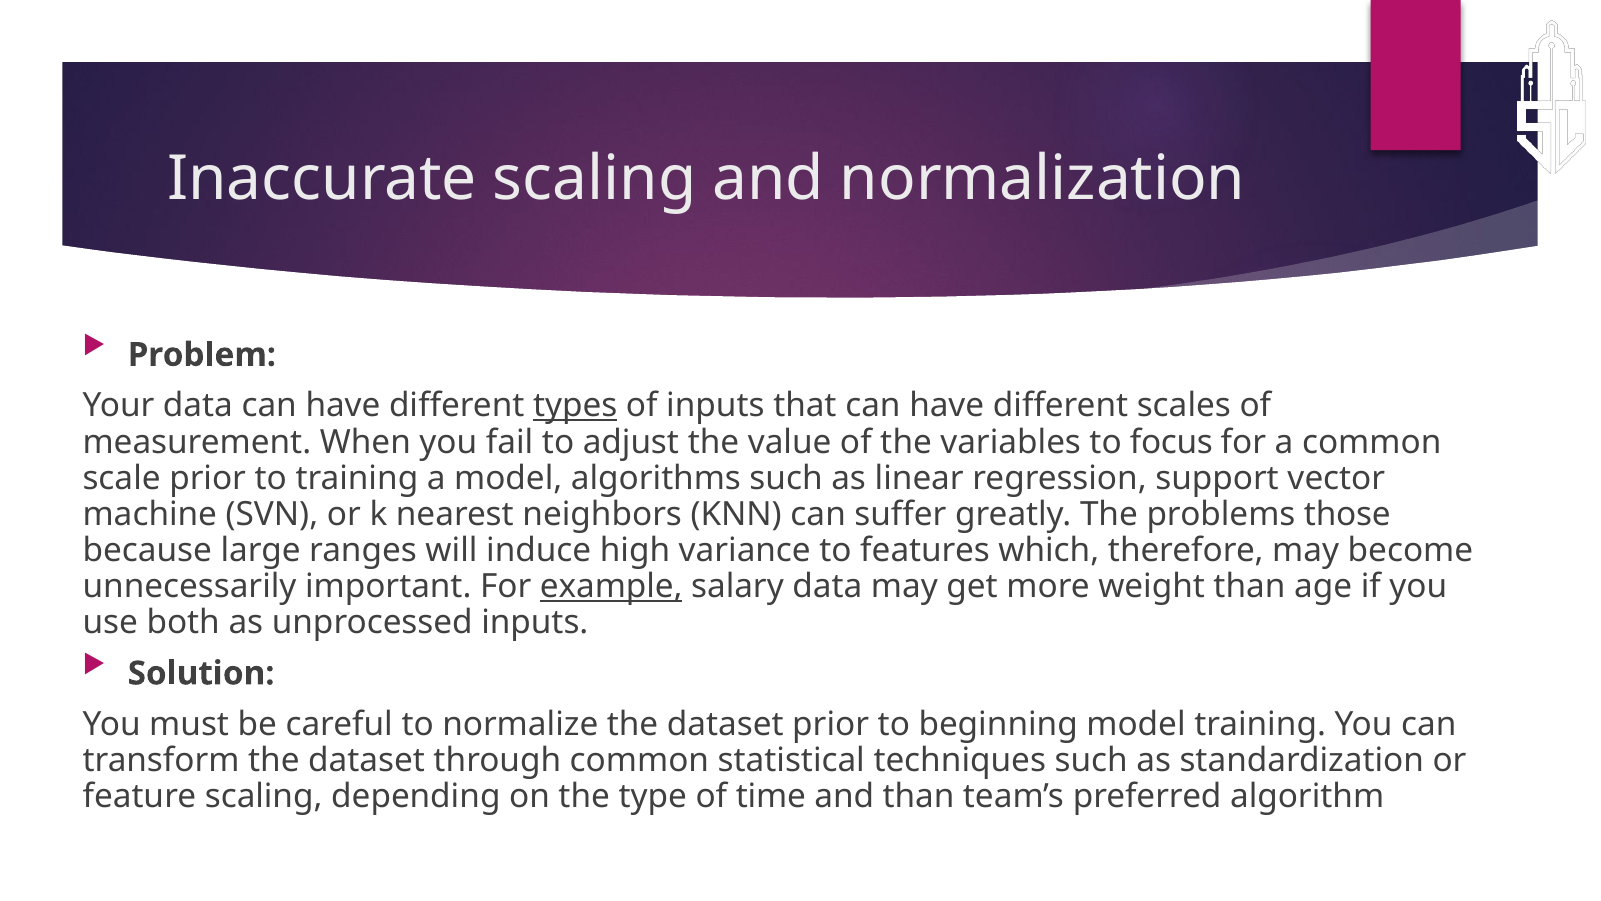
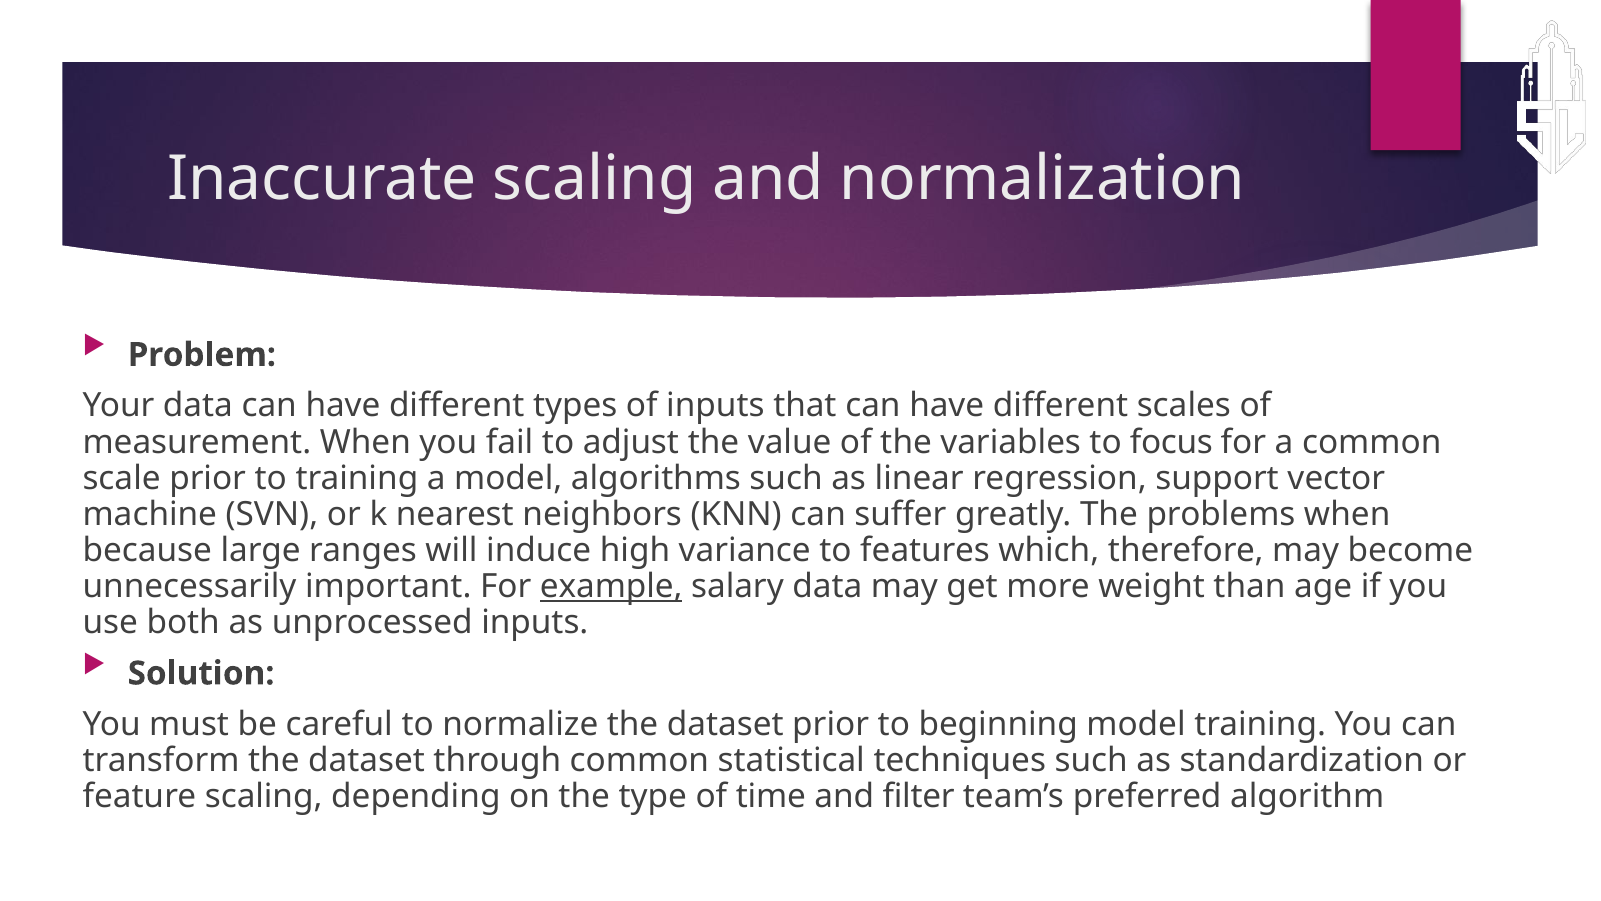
types underline: present -> none
problems those: those -> when
and than: than -> filter
